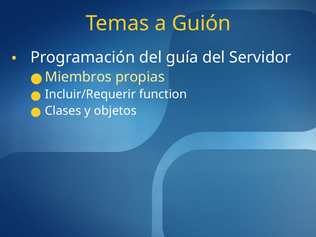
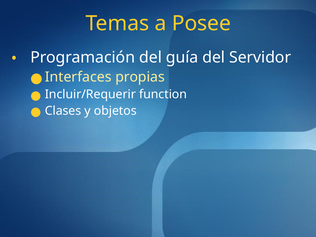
Guión: Guión -> Posee
Miembros: Miembros -> Interfaces
